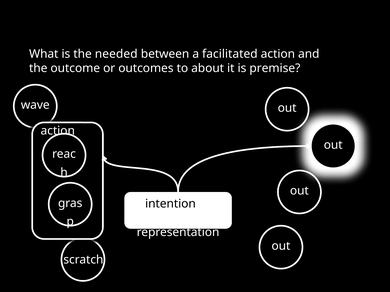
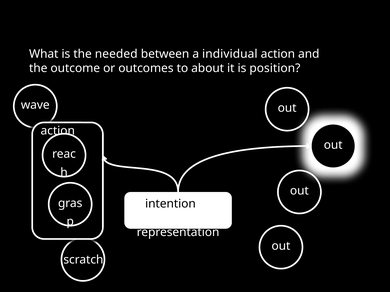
facilitated: facilitated -> individual
premise: premise -> position
